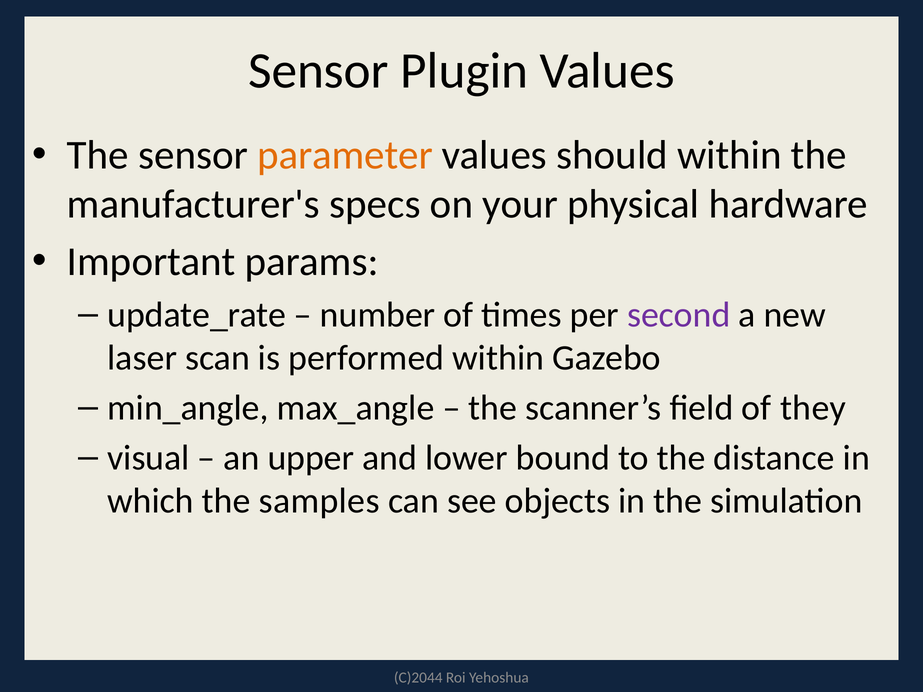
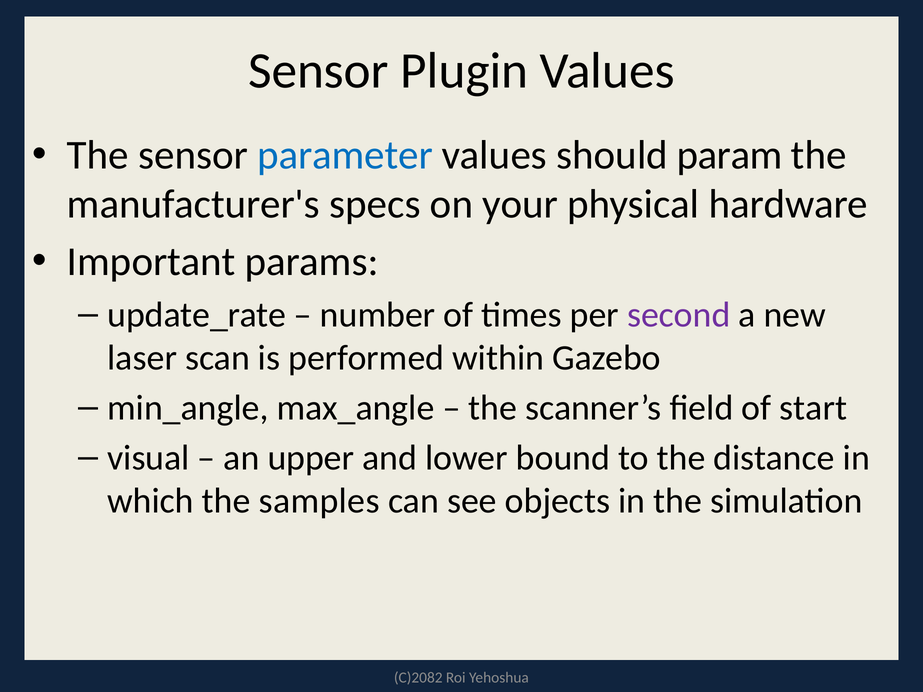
parameter colour: orange -> blue
should within: within -> param
they: they -> start
C)2044: C)2044 -> C)2082
